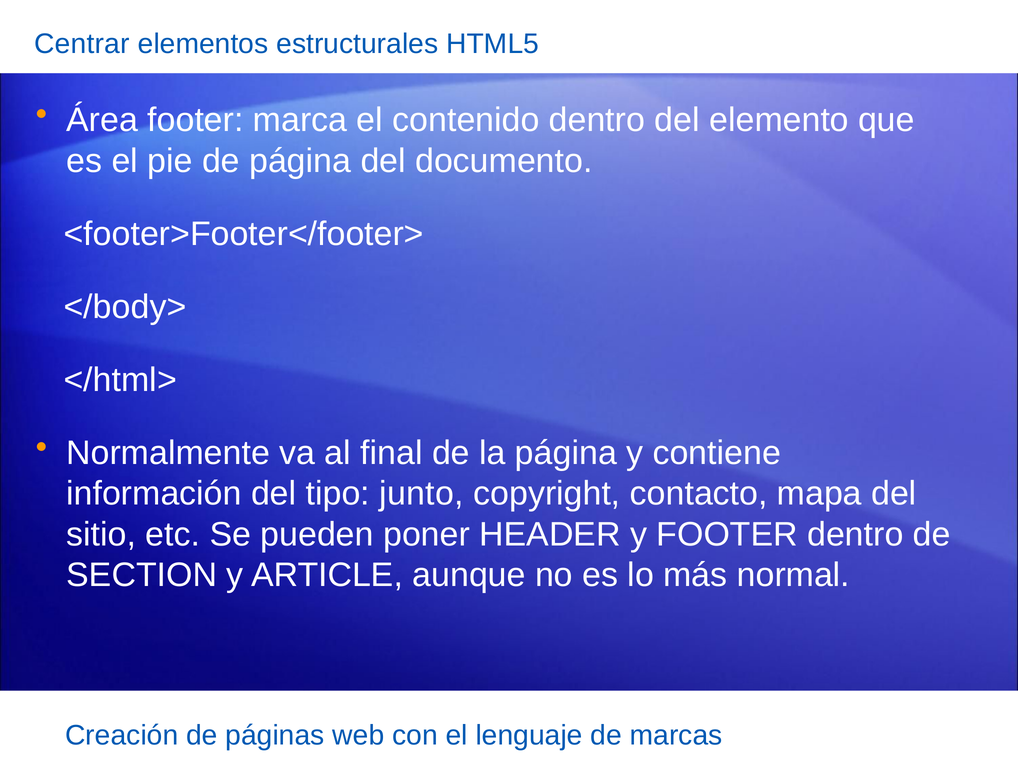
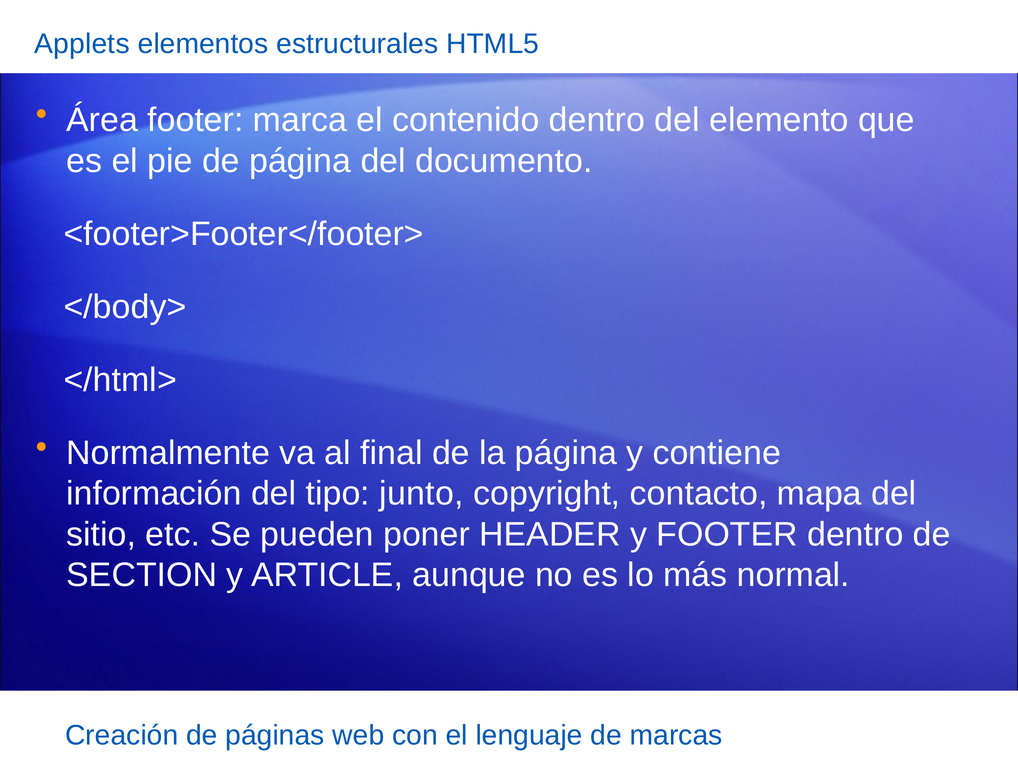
Centrar: Centrar -> Applets
